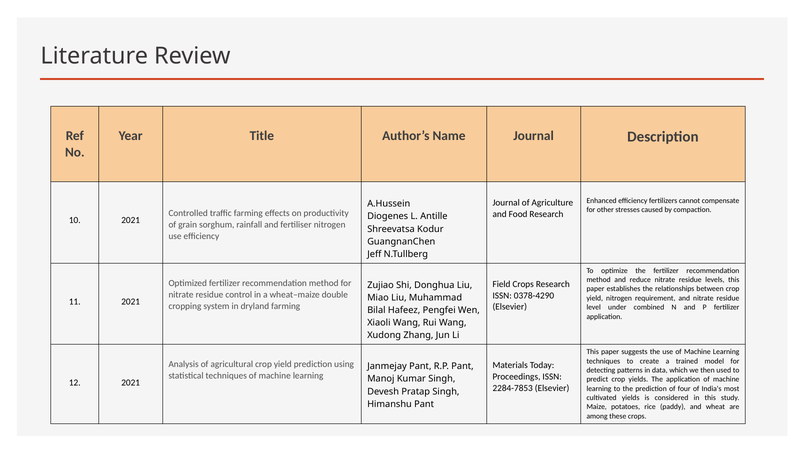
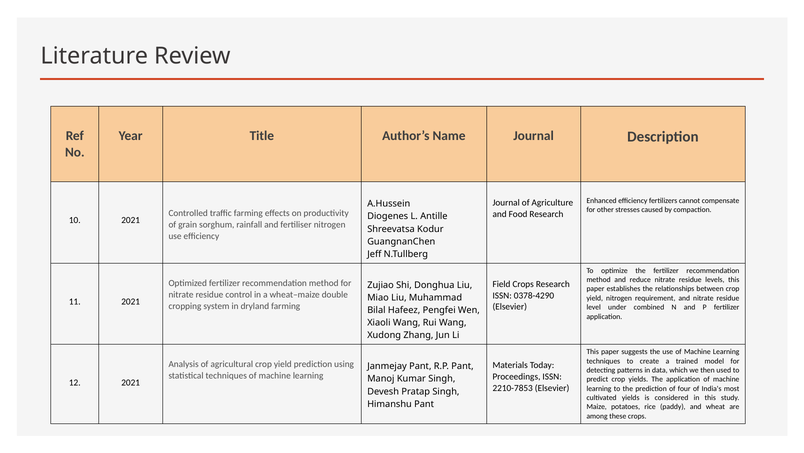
2284-7853: 2284-7853 -> 2210-7853
